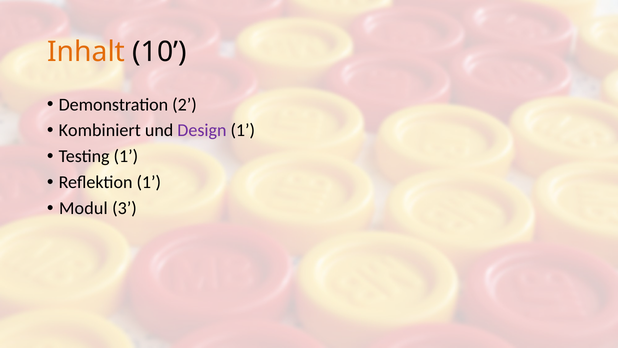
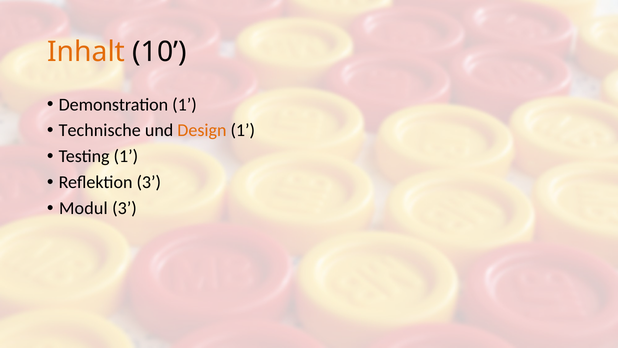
Demonstration 2: 2 -> 1
Kombiniert: Kombiniert -> Technische
Design colour: purple -> orange
Reflektion 1: 1 -> 3
